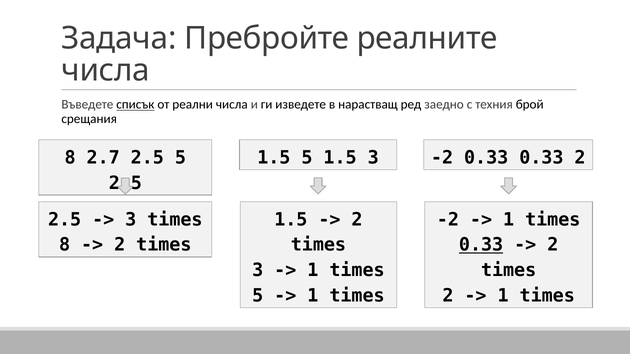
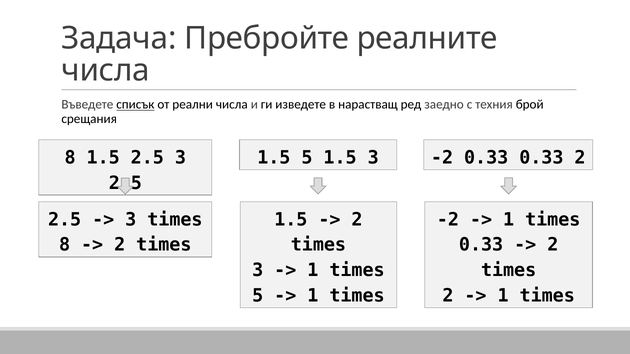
8 2.7: 2.7 -> 1.5
2.5 5: 5 -> 3
0.33 at (481, 245) underline: present -> none
